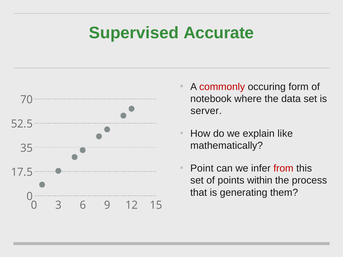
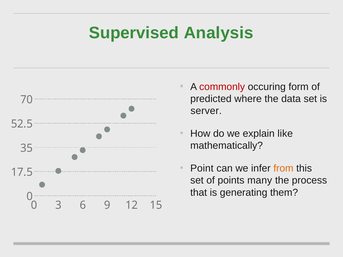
Accurate: Accurate -> Analysis
notebook: notebook -> predicted
from colour: red -> orange
within: within -> many
